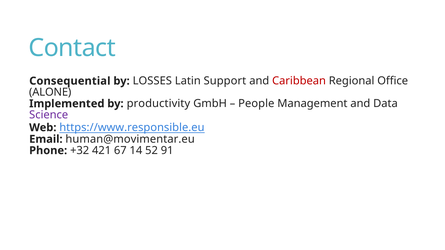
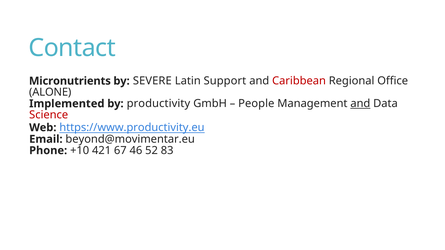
Consequential: Consequential -> Micronutrients
LOSSES: LOSSES -> SEVERE
and at (360, 104) underline: none -> present
Science colour: purple -> red
https://www.responsible.eu: https://www.responsible.eu -> https://www.productivity.eu
human@movimentar.eu: human@movimentar.eu -> beyond@movimentar.eu
+32: +32 -> +10
14: 14 -> 46
91: 91 -> 83
